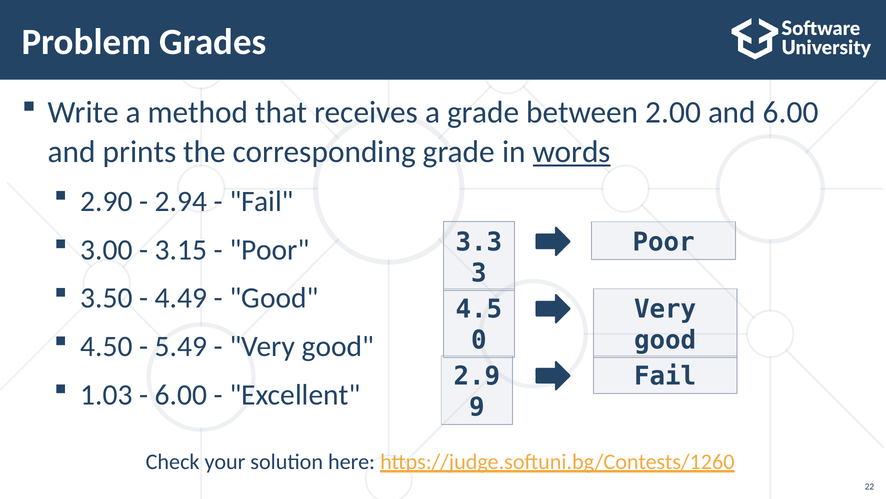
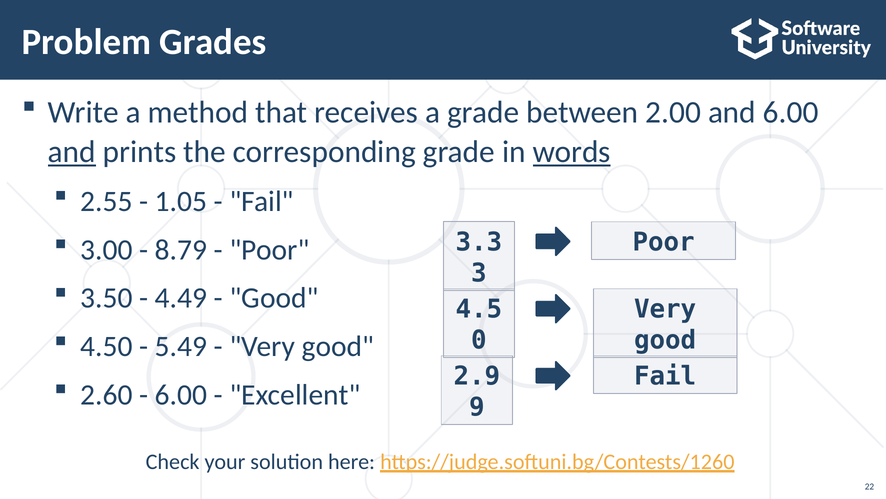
and at (72, 152) underline: none -> present
2.90: 2.90 -> 2.55
2.94: 2.94 -> 1.05
3.15: 3.15 -> 8.79
1.03: 1.03 -> 2.60
